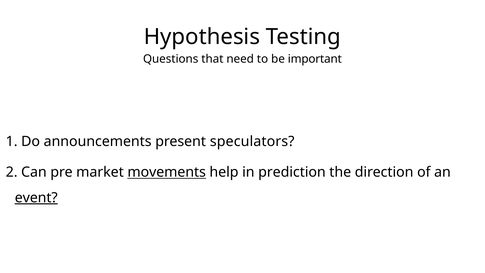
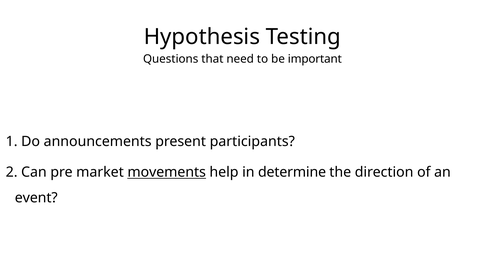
speculators: speculators -> participants
prediction: prediction -> determine
event underline: present -> none
